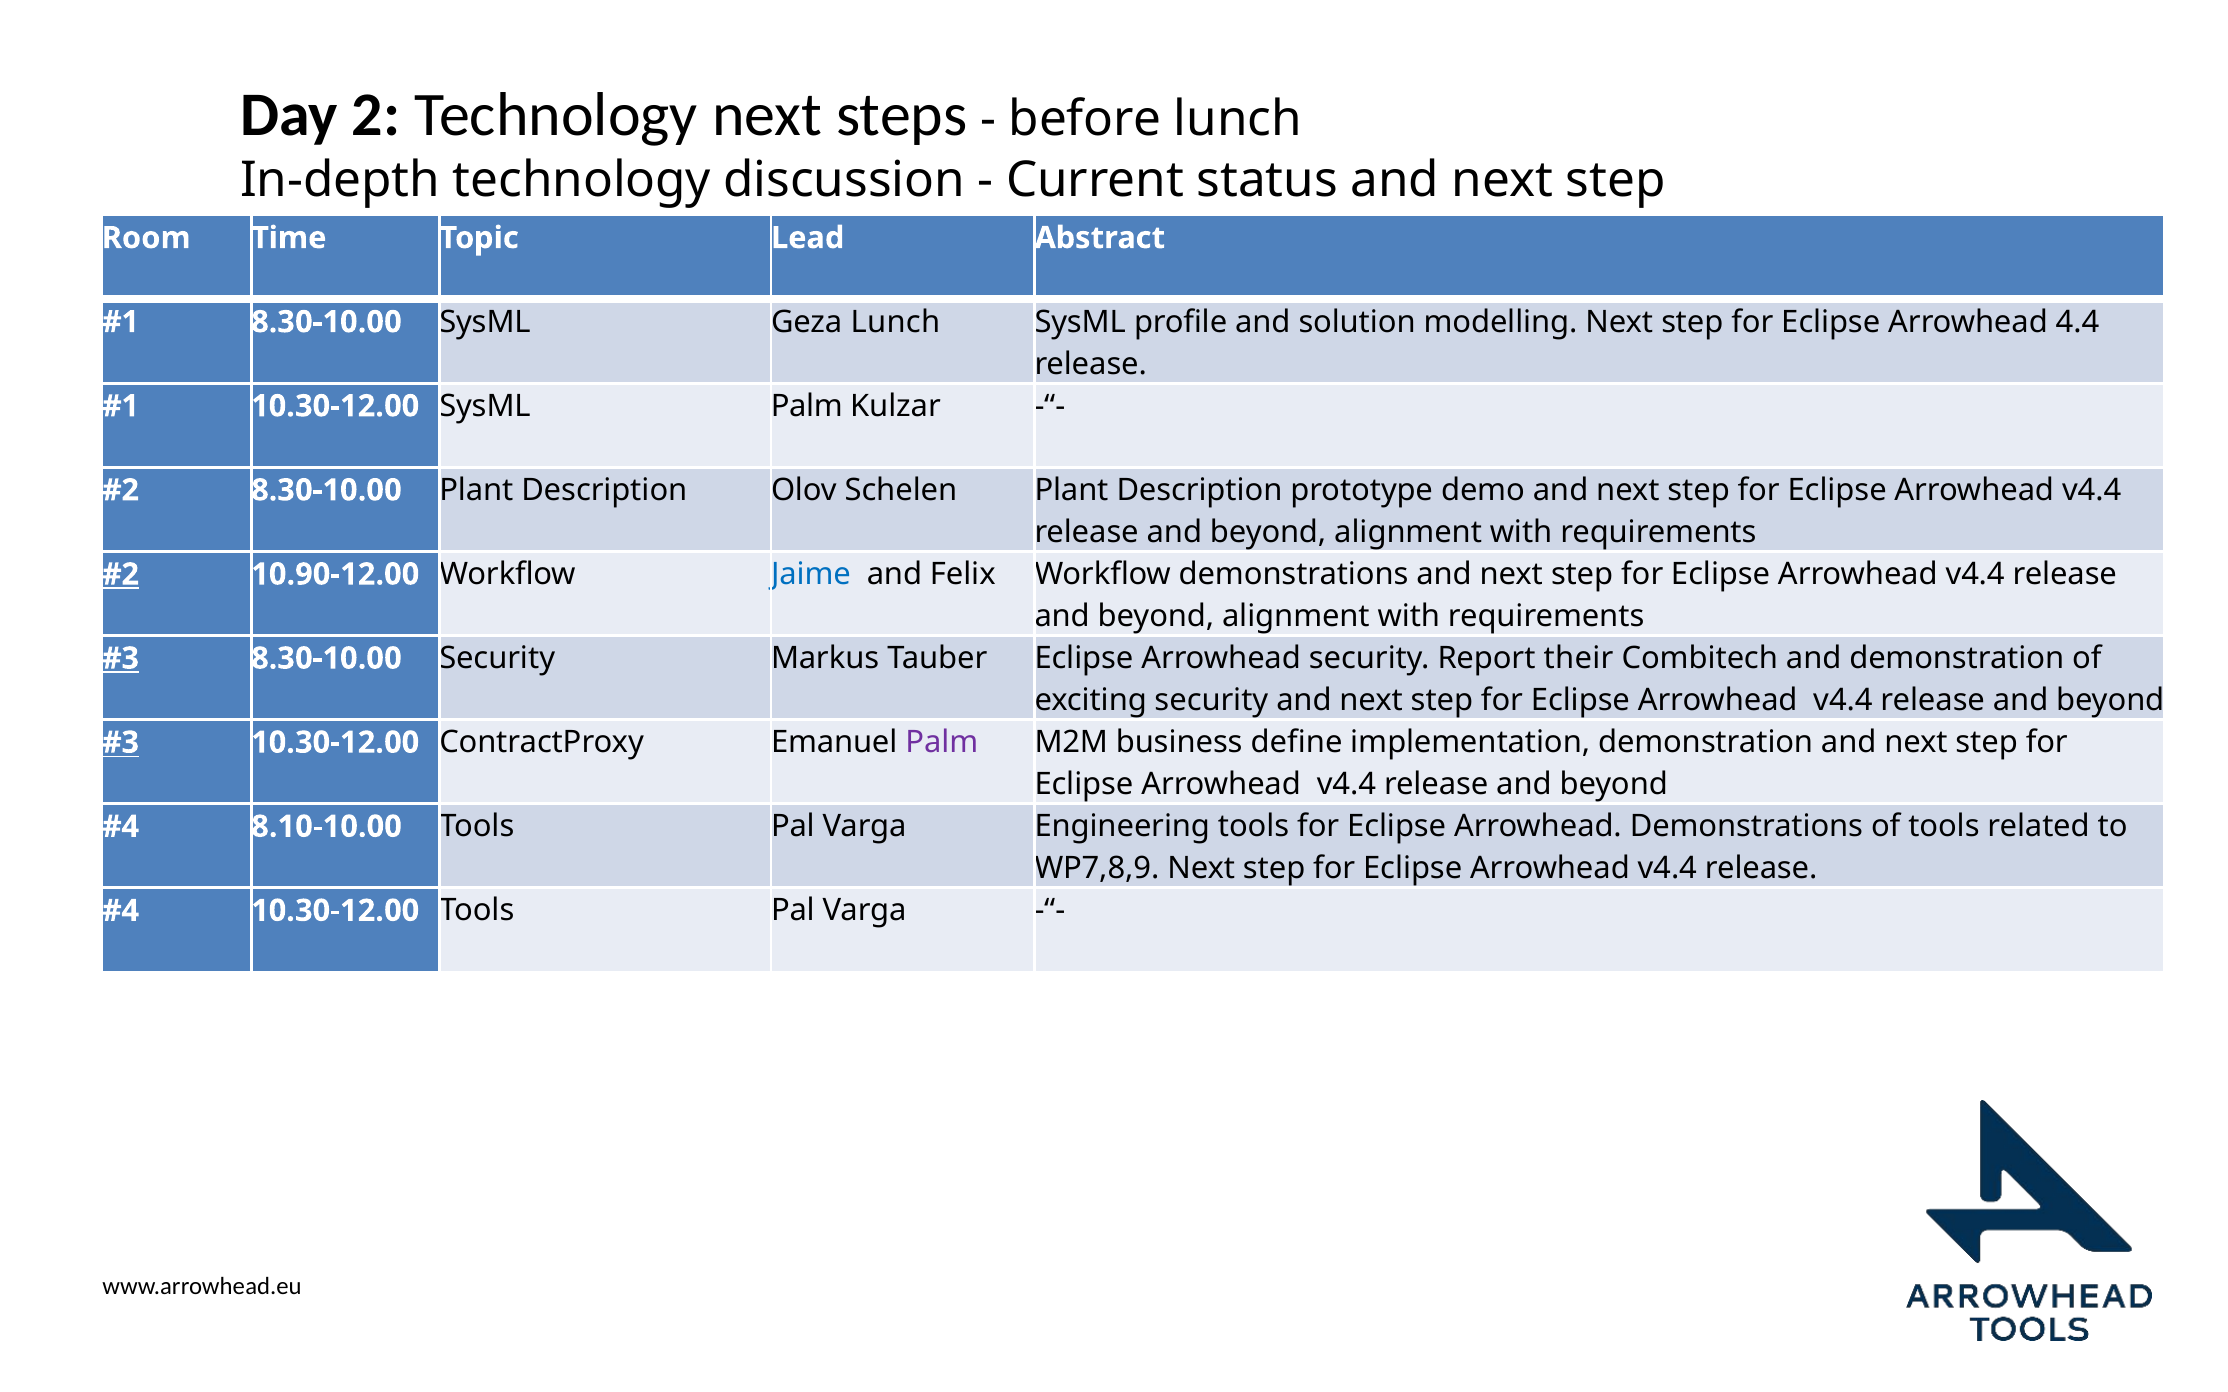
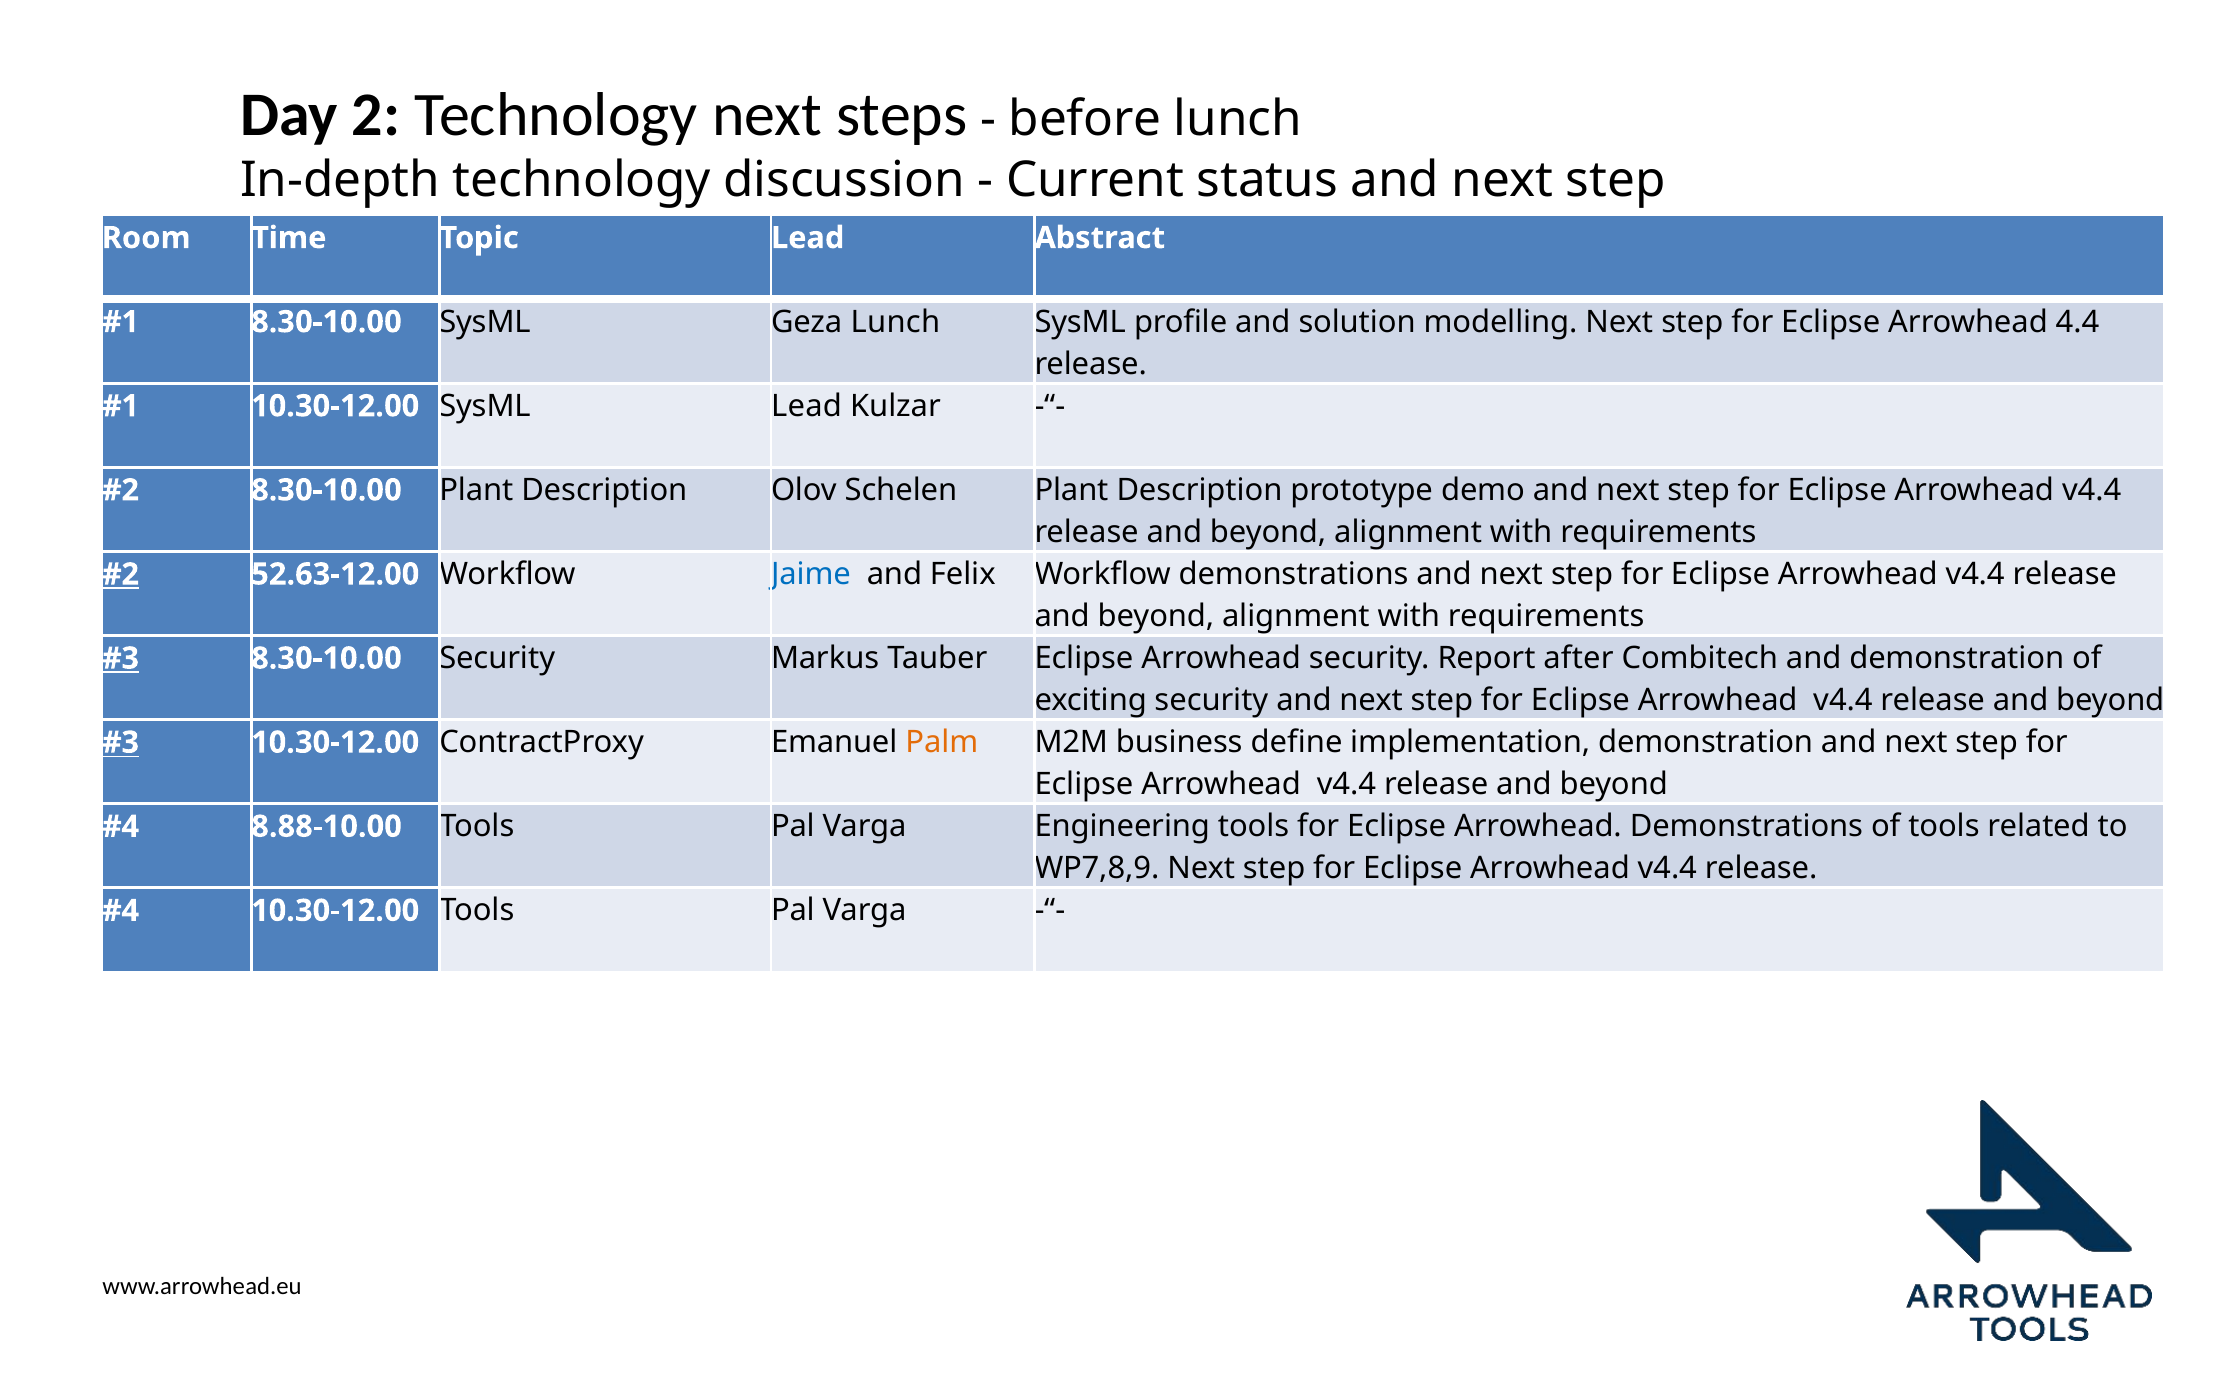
SysML Palm: Palm -> Lead
10.90-12.00: 10.90-12.00 -> 52.63-12.00
their: their -> after
Palm at (942, 743) colour: purple -> orange
8.10-10.00: 8.10-10.00 -> 8.88-10.00
